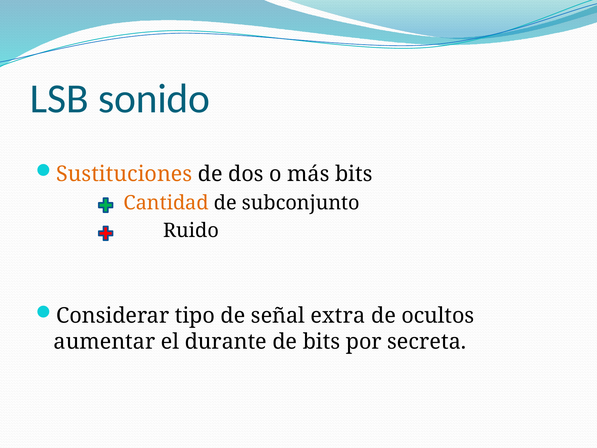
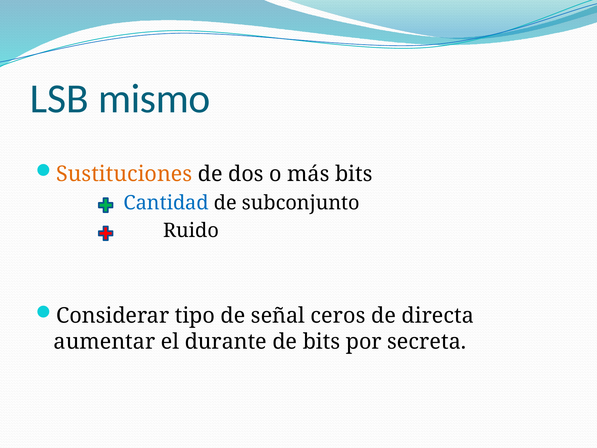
sonido: sonido -> mismo
Cantidad colour: orange -> blue
extra: extra -> ceros
ocultos: ocultos -> directa
